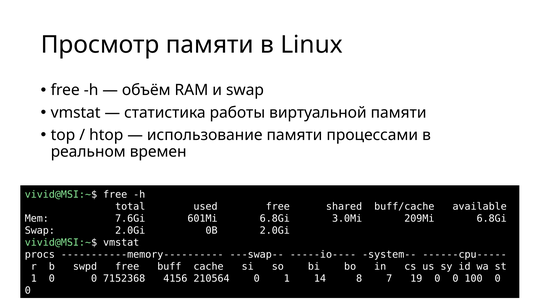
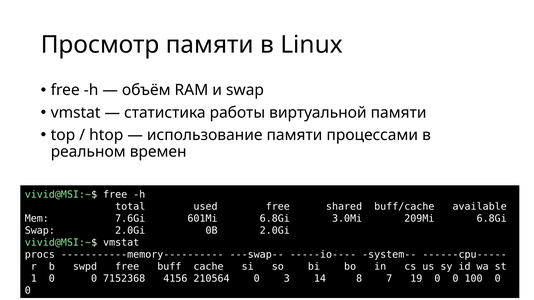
0 1: 1 -> 3
